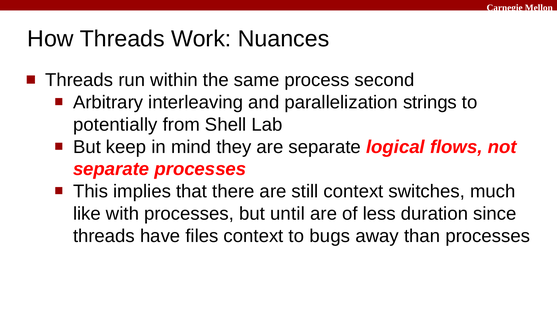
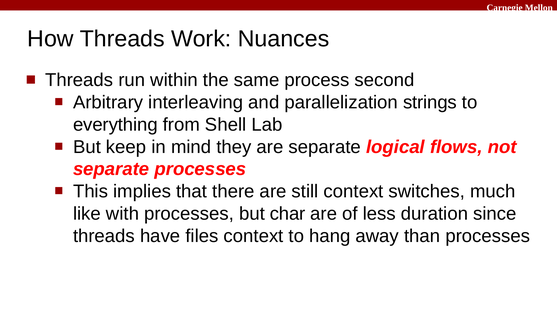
potentially: potentially -> everything
until: until -> char
bugs: bugs -> hang
